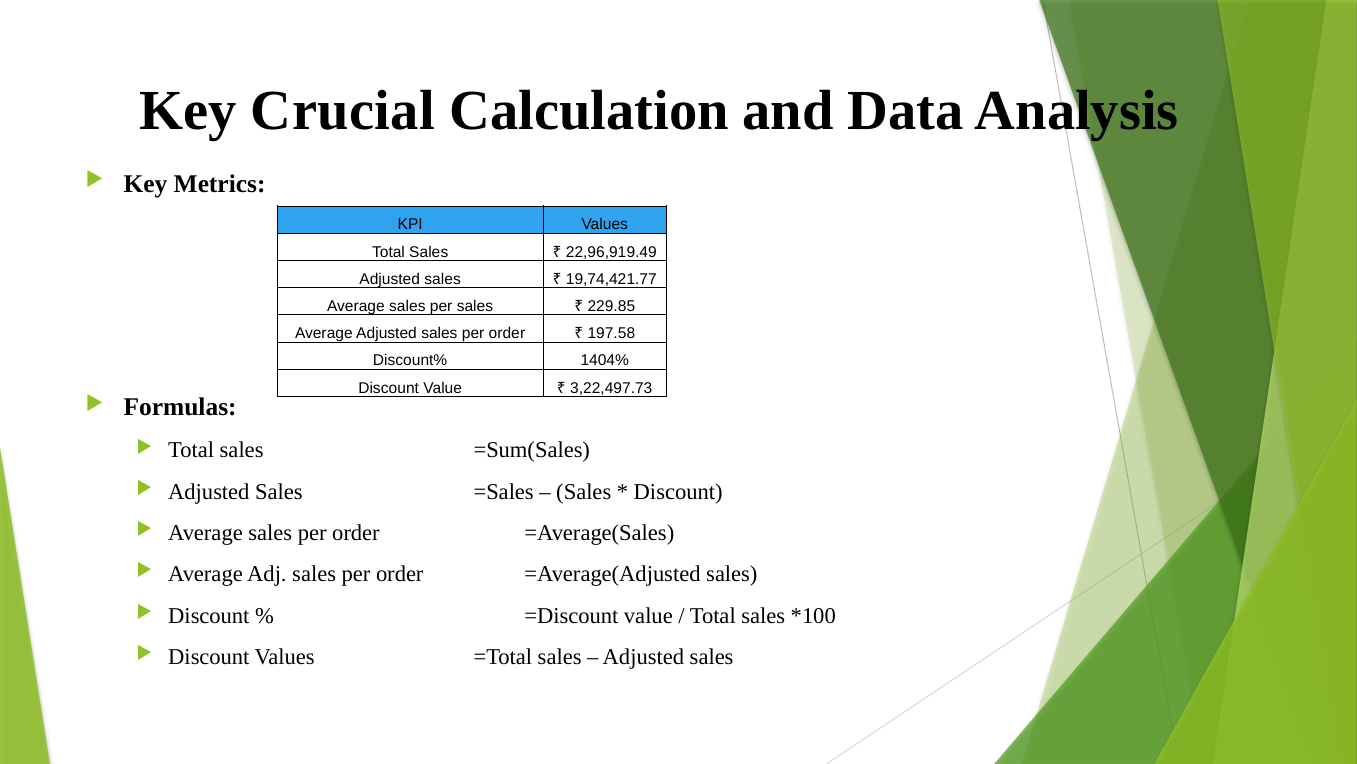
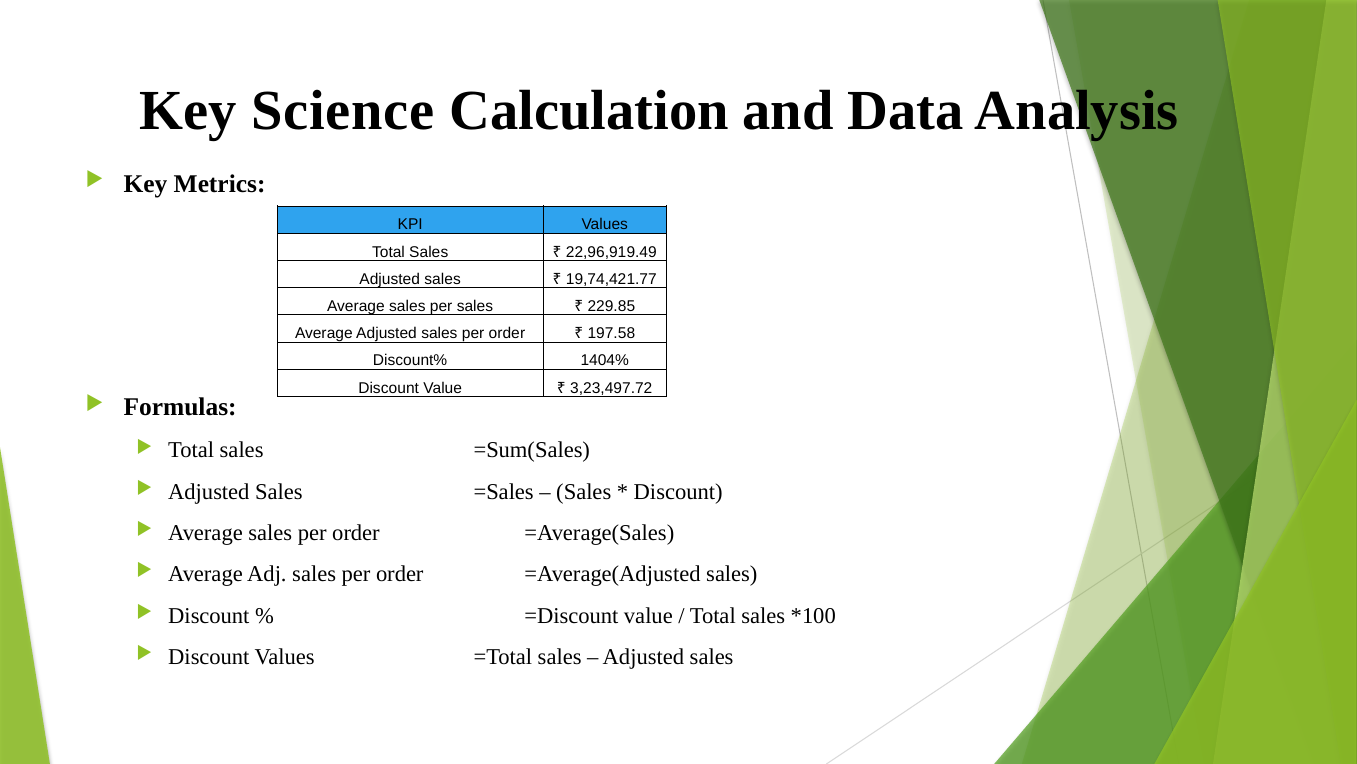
Crucial: Crucial -> Science
3,22,497.73: 3,22,497.73 -> 3,23,497.72
